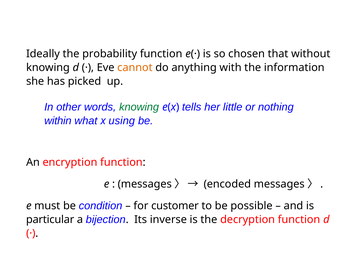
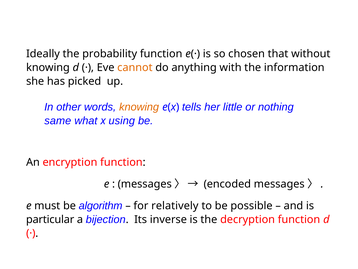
knowing at (139, 107) colour: green -> orange
within: within -> same
condition: condition -> algorithm
customer: customer -> relatively
